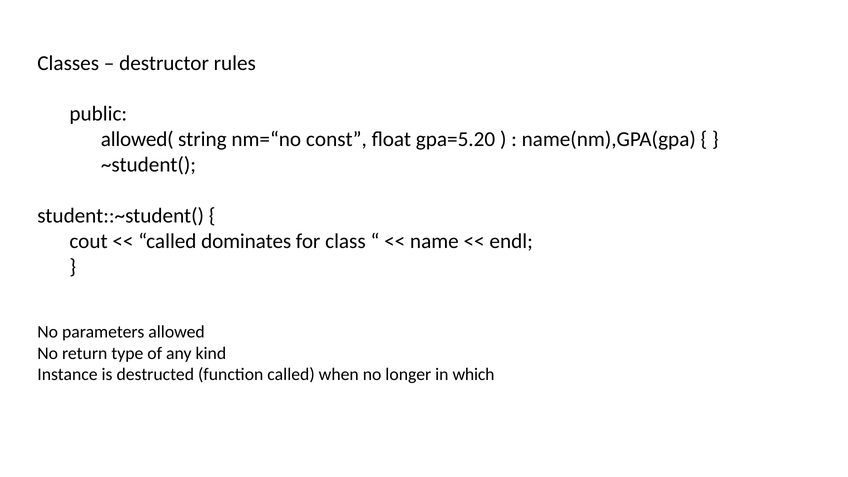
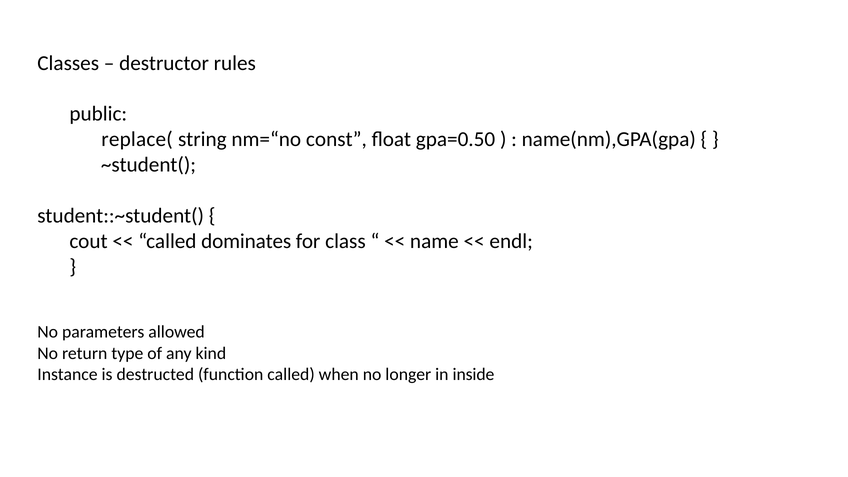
allowed(: allowed( -> replace(
gpa=5.20: gpa=5.20 -> gpa=0.50
which: which -> inside
